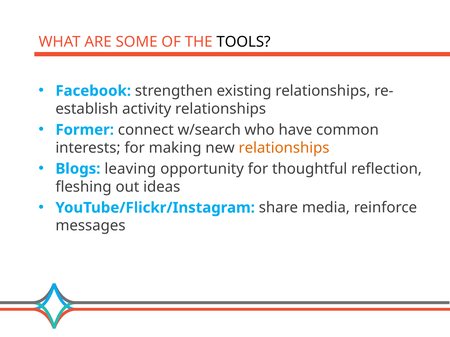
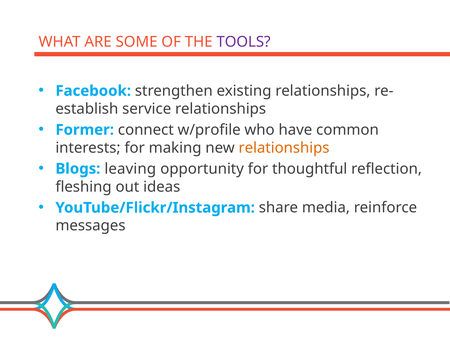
TOOLS colour: black -> purple
activity: activity -> service
w/search: w/search -> w/profile
